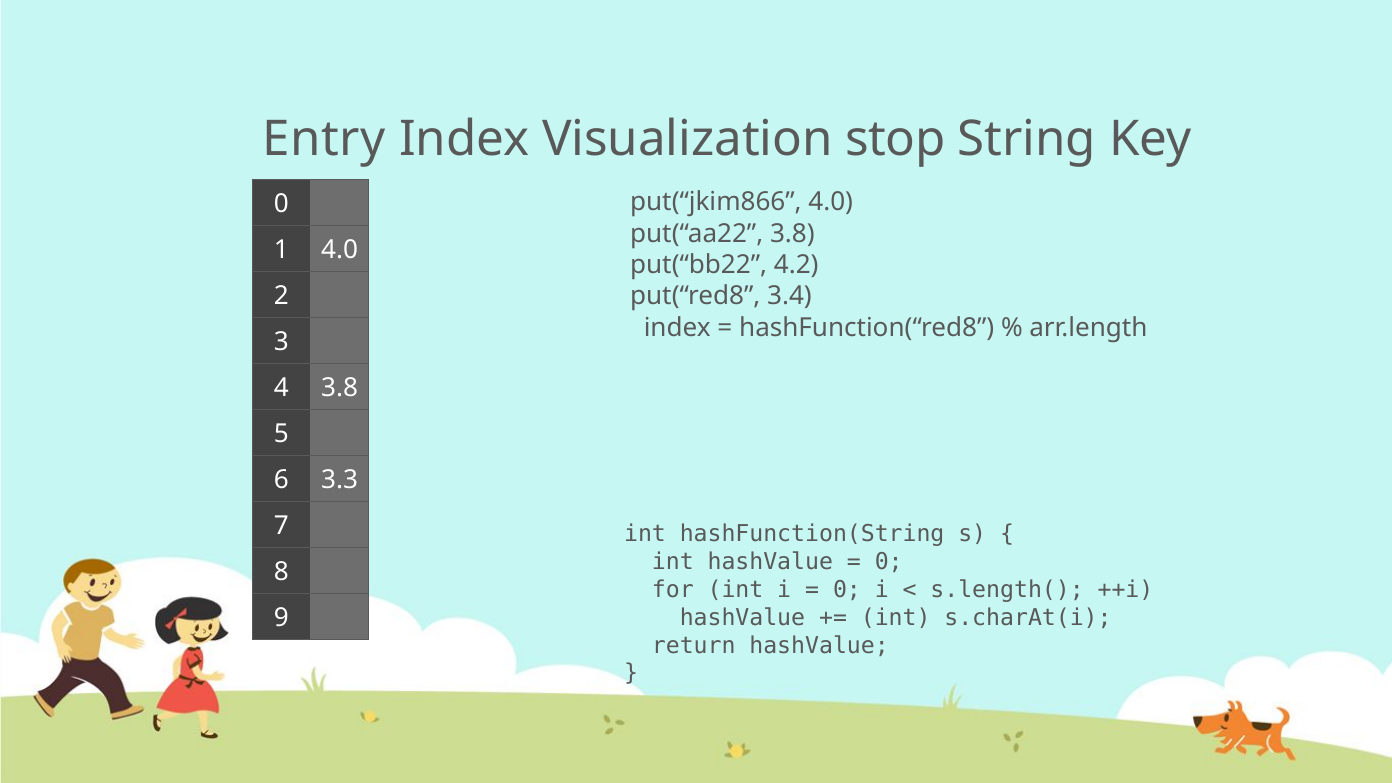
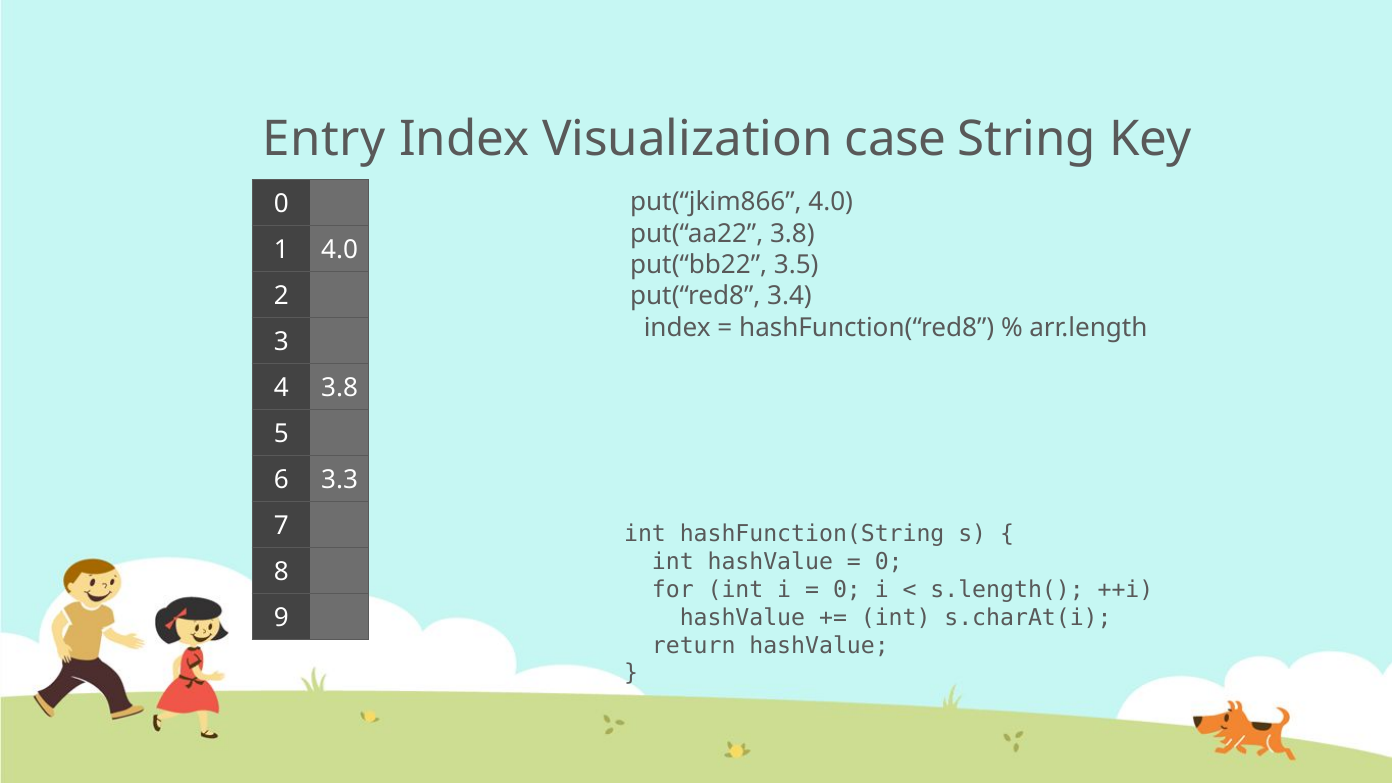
stop: stop -> case
4.2: 4.2 -> 3.5
